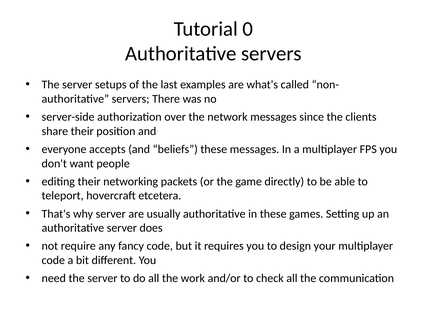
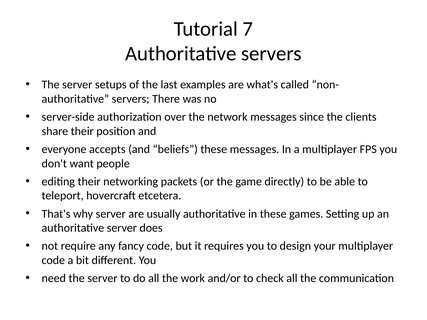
0: 0 -> 7
